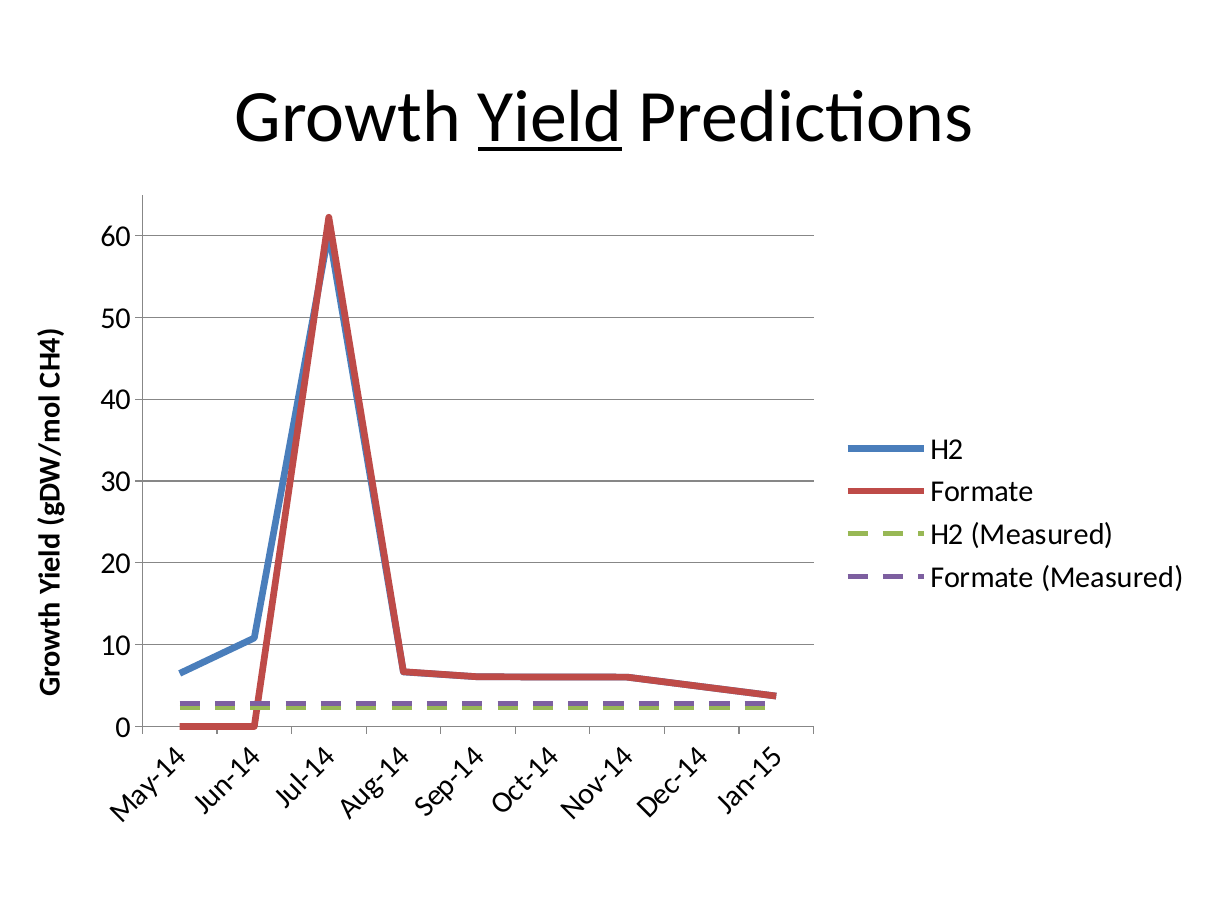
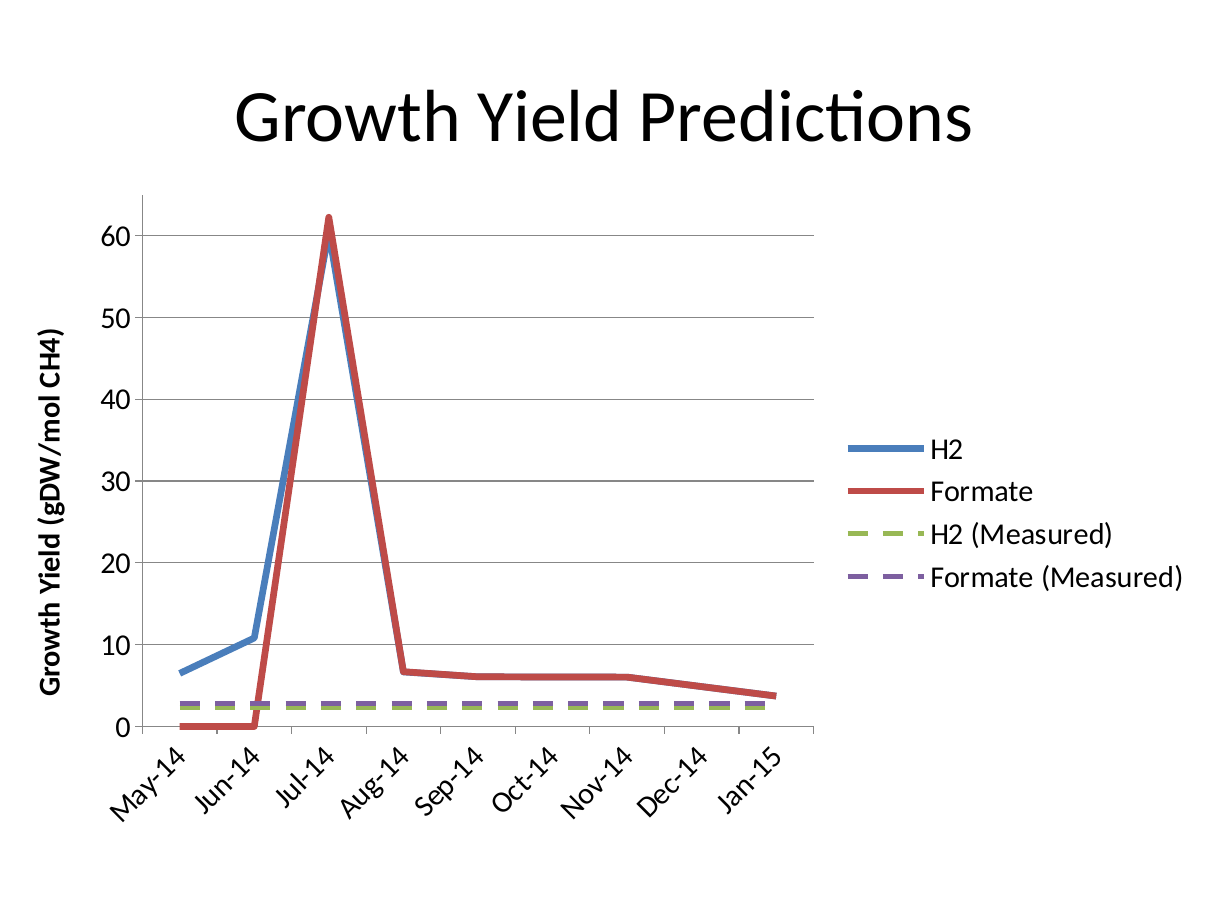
Yield underline: present -> none
